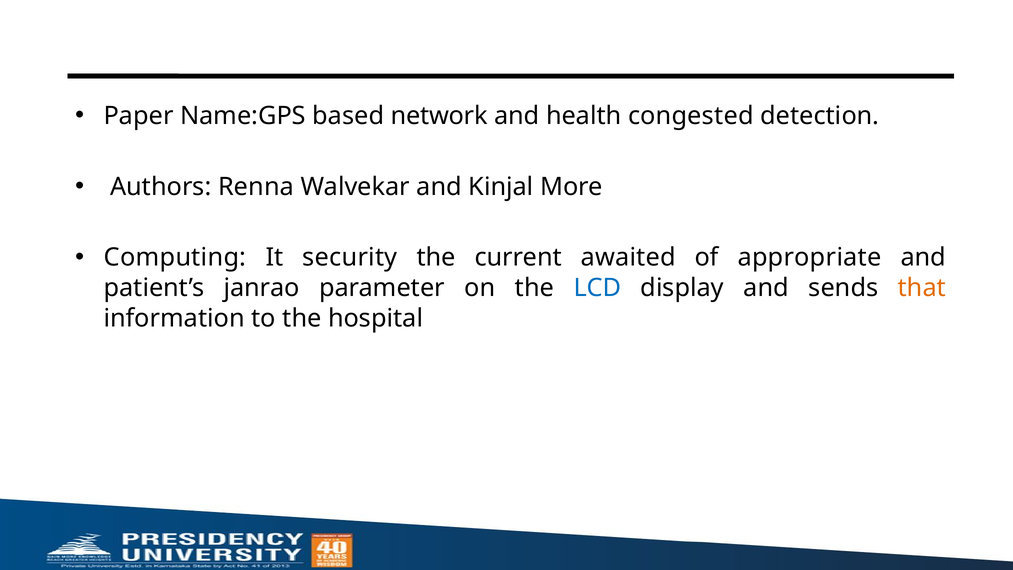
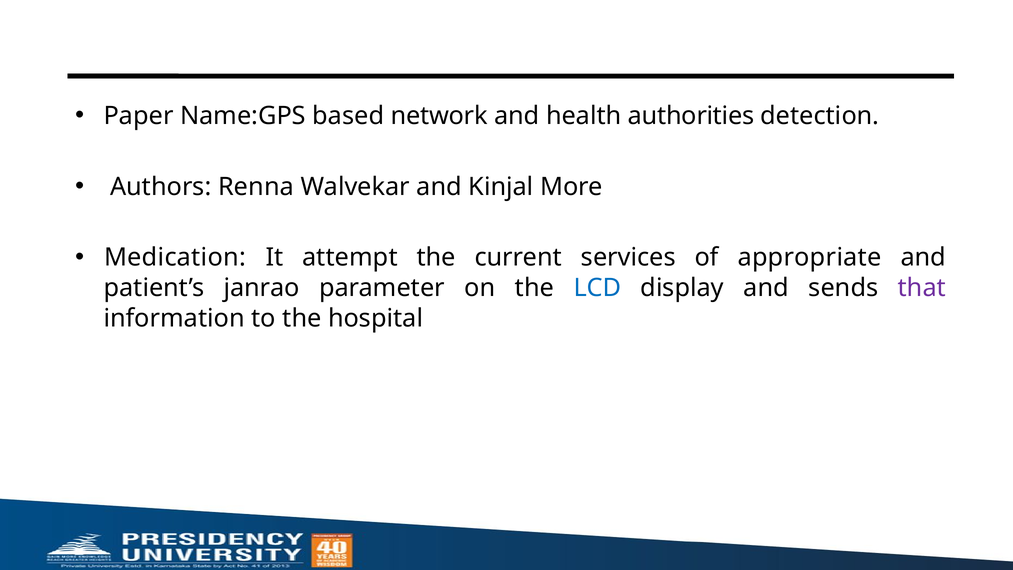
congested: congested -> authorities
Computing: Computing -> Medication
security: security -> attempt
awaited: awaited -> services
that colour: orange -> purple
